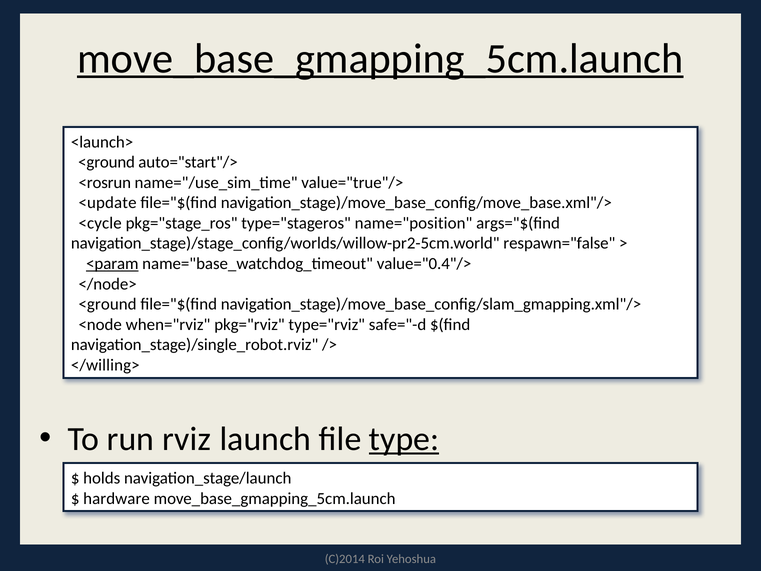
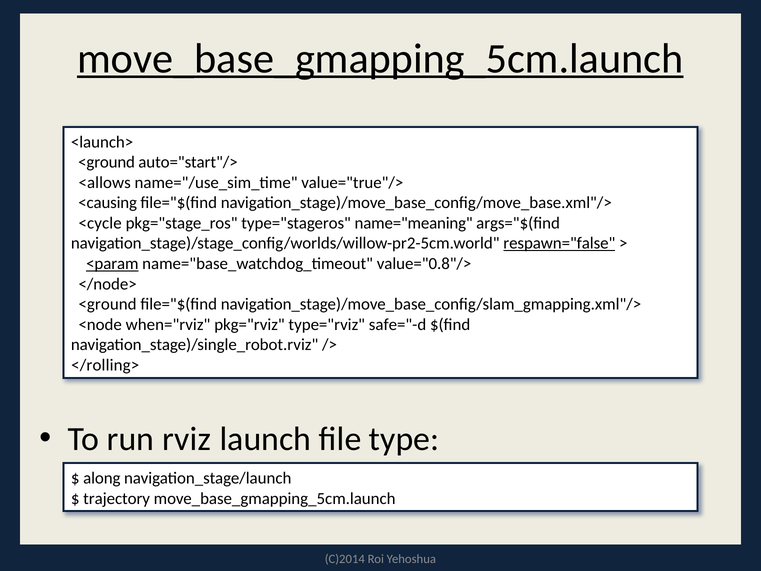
<rosrun: <rosrun -> <allows
<update: <update -> <causing
name="position: name="position -> name="meaning
respawn="false underline: none -> present
value="0.4"/>: value="0.4"/> -> value="0.8"/>
</willing>: </willing> -> </rolling>
type underline: present -> none
holds: holds -> along
hardware: hardware -> trajectory
